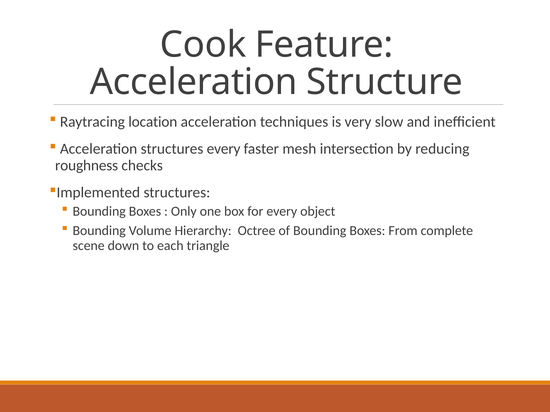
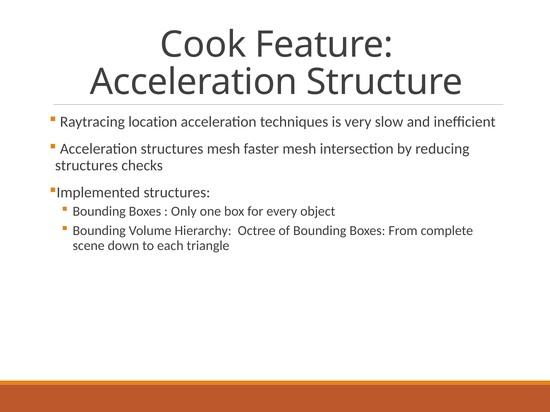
structures every: every -> mesh
roughness at (87, 166): roughness -> structures
